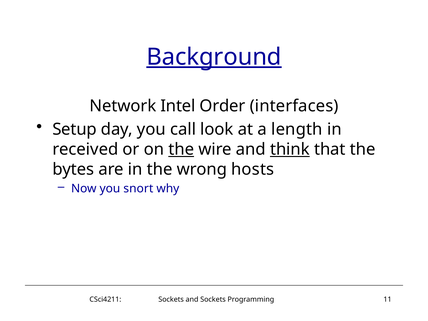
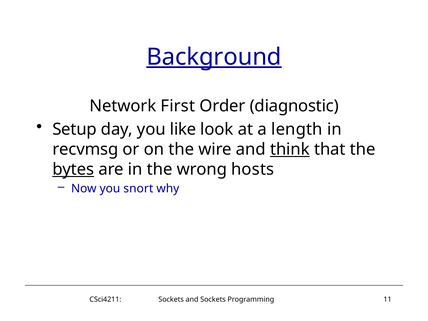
Intel: Intel -> First
interfaces: interfaces -> diagnostic
call: call -> like
received: received -> recvmsg
the at (181, 149) underline: present -> none
bytes underline: none -> present
